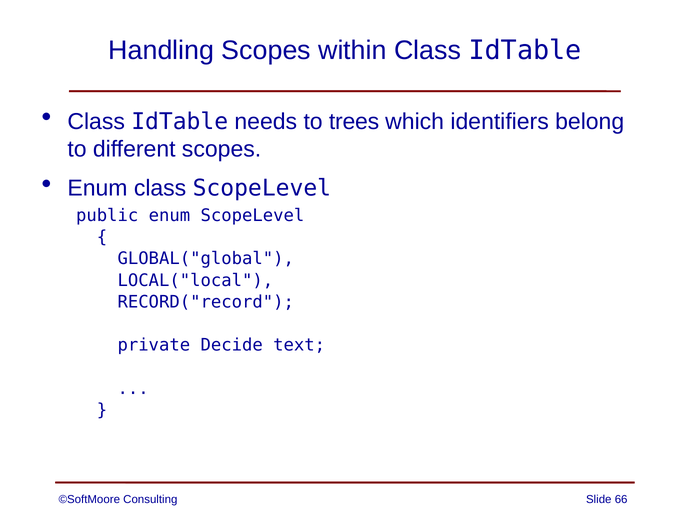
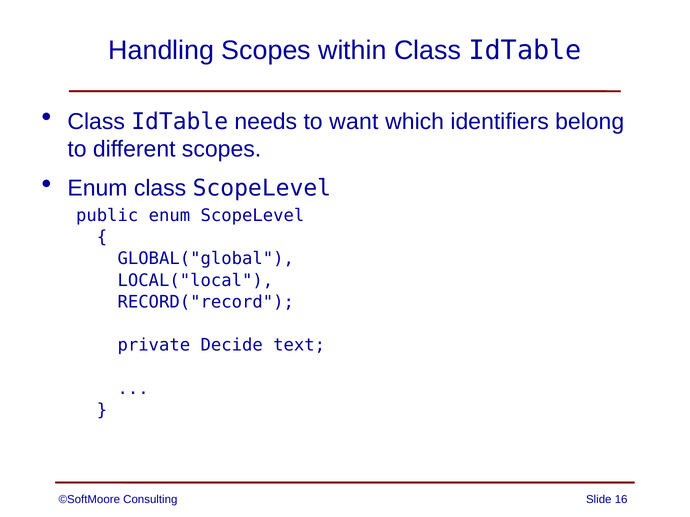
trees: trees -> want
66: 66 -> 16
